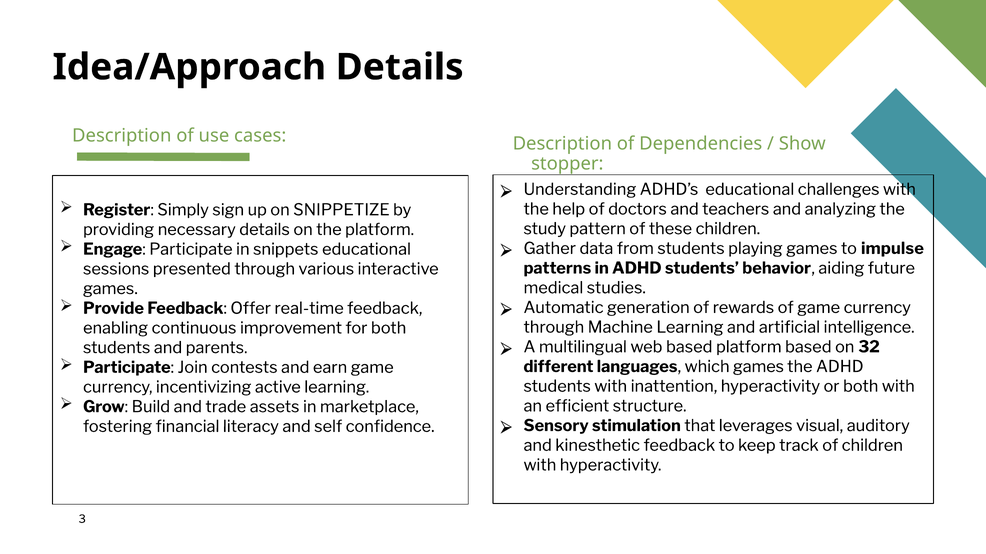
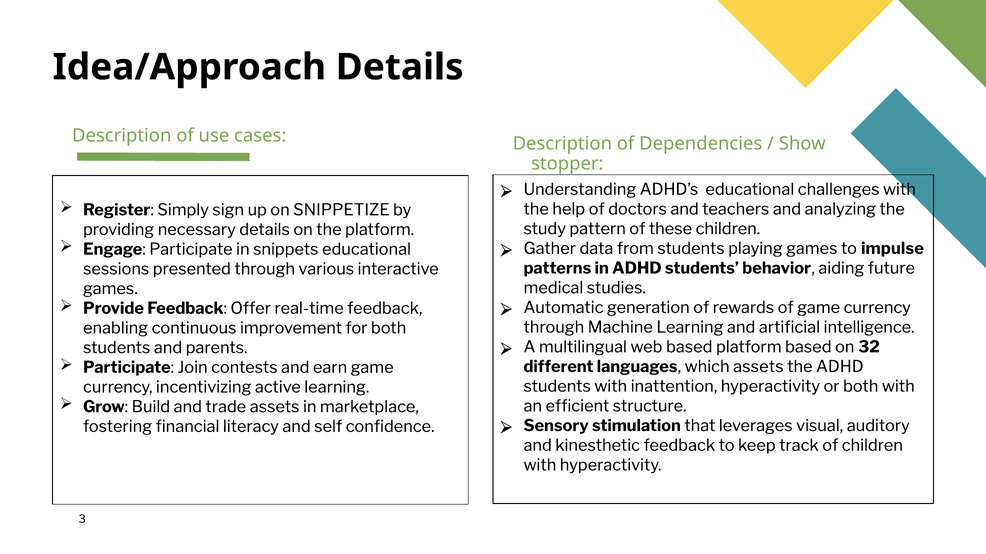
which games: games -> assets
